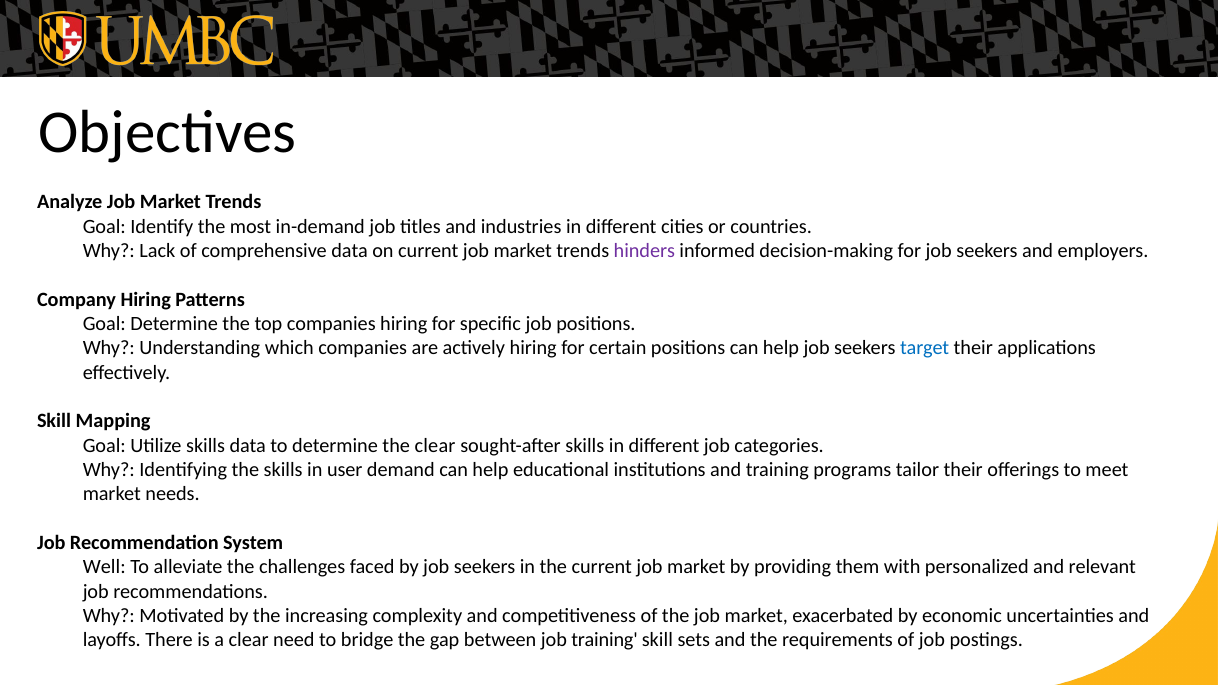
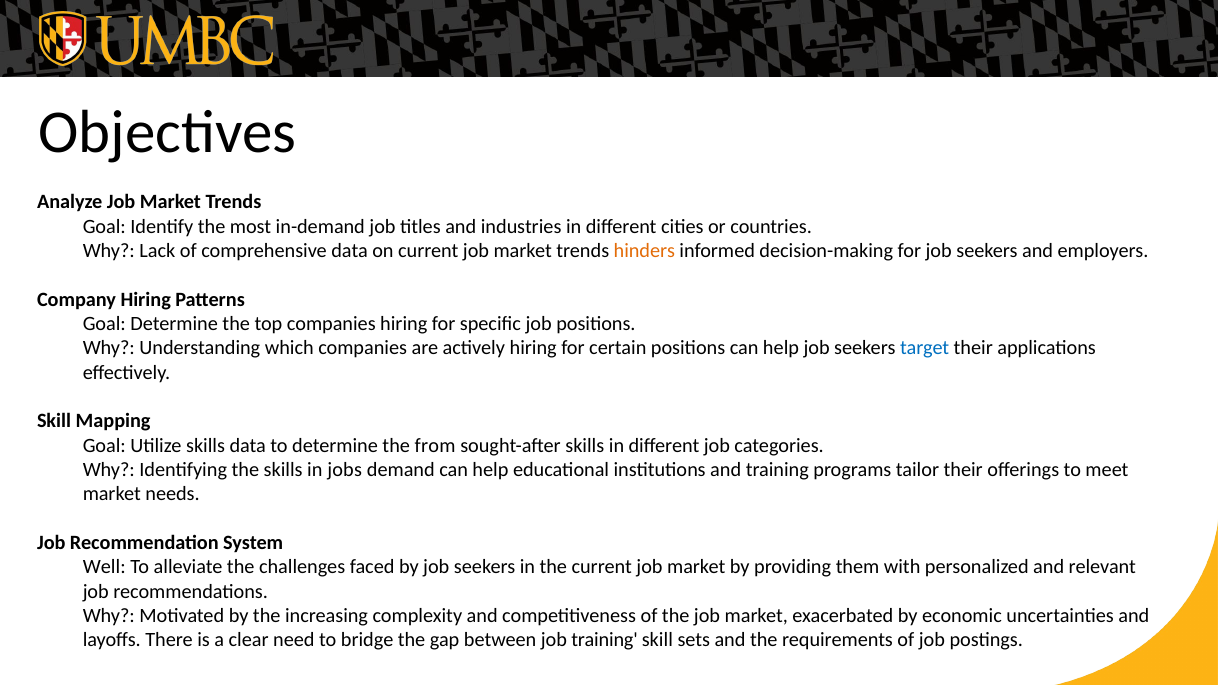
hinders colour: purple -> orange
the clear: clear -> from
user: user -> jobs
